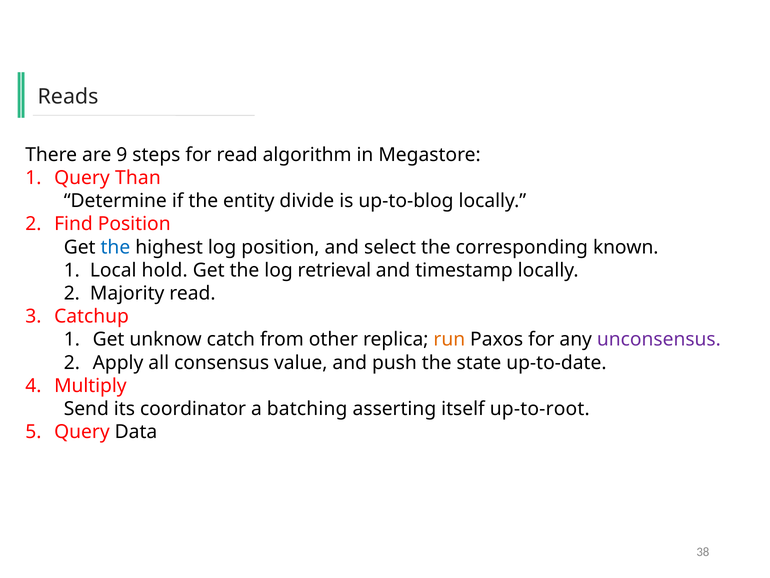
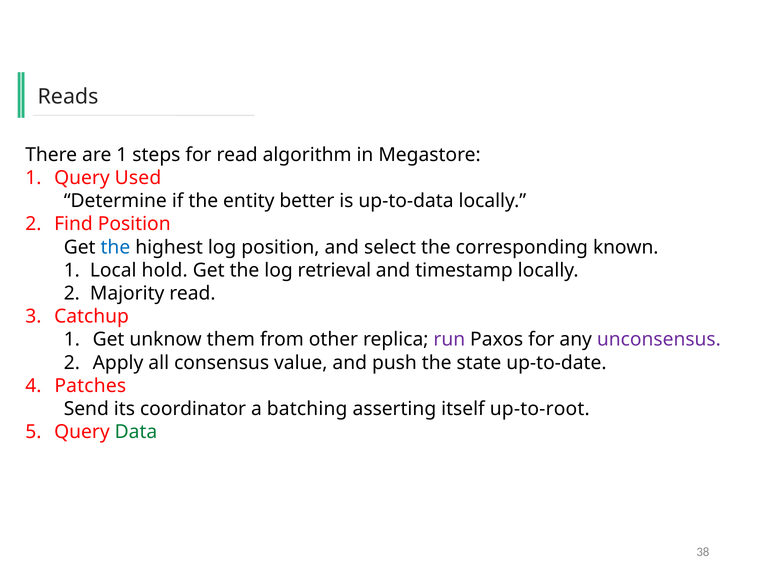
are 9: 9 -> 1
Than: Than -> Used
divide: divide -> better
up-to-blog: up-to-blog -> up-to-data
catch: catch -> them
run colour: orange -> purple
Multiply: Multiply -> Patches
Data colour: black -> green
